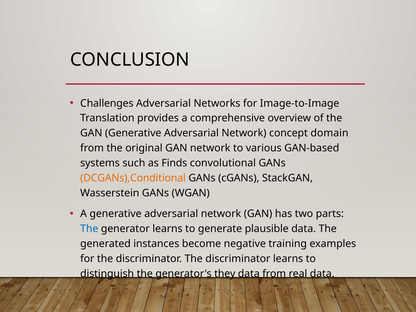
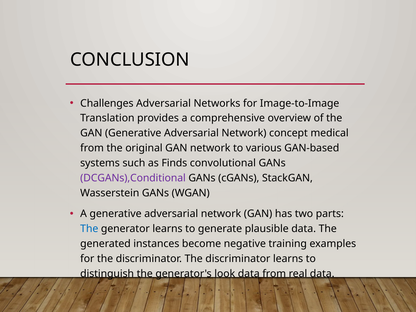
domain: domain -> medical
DCGANs),Conditional colour: orange -> purple
they: they -> look
